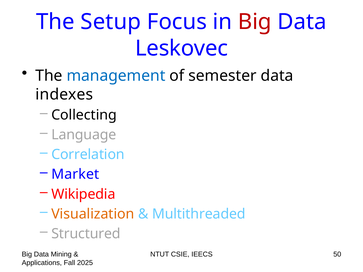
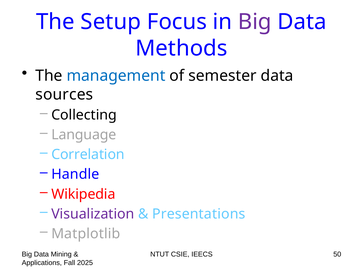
Big at (255, 22) colour: red -> purple
Leskovec: Leskovec -> Methods
indexes: indexes -> sources
Market: Market -> Handle
Visualization colour: orange -> purple
Multithreaded: Multithreaded -> Presentations
Structured: Structured -> Matplotlib
